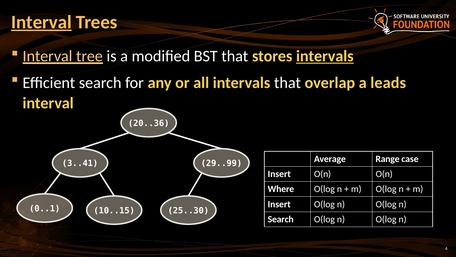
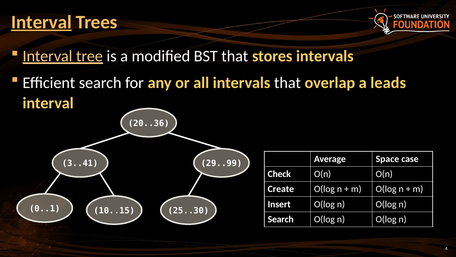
intervals at (325, 56) underline: present -> none
Range: Range -> Space
Insert at (279, 174): Insert -> Check
Where: Where -> Create
